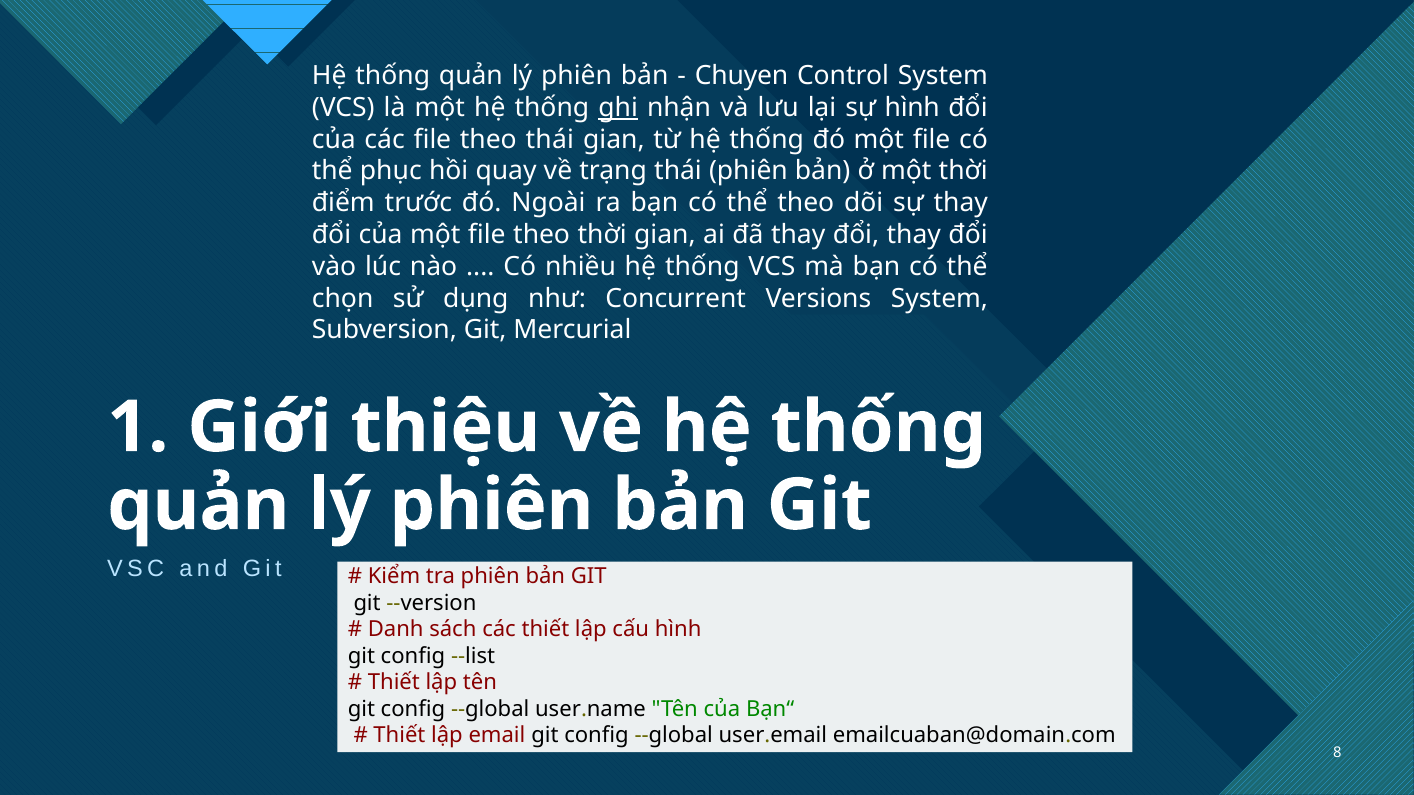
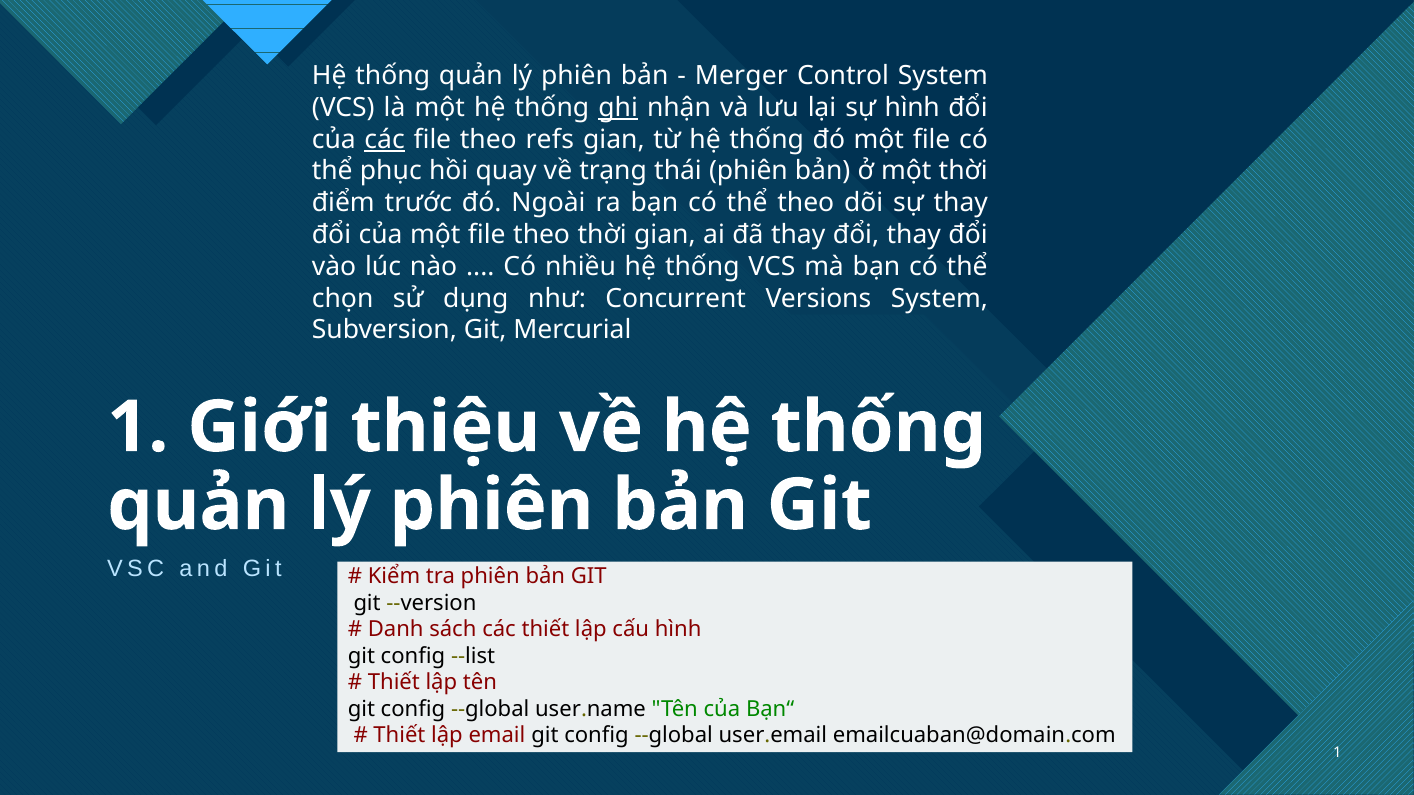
Chuyen: Chuyen -> Merger
các at (385, 139) underline: none -> present
theo thái: thái -> refs
8 at (1337, 753): 8 -> 1
